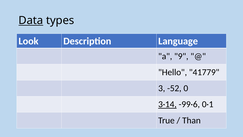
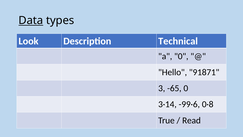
Language: Language -> Technical
a 9: 9 -> 0
41779: 41779 -> 91871
-52: -52 -> -65
3·14 underline: present -> none
0·1: 0·1 -> 0·8
Than: Than -> Read
